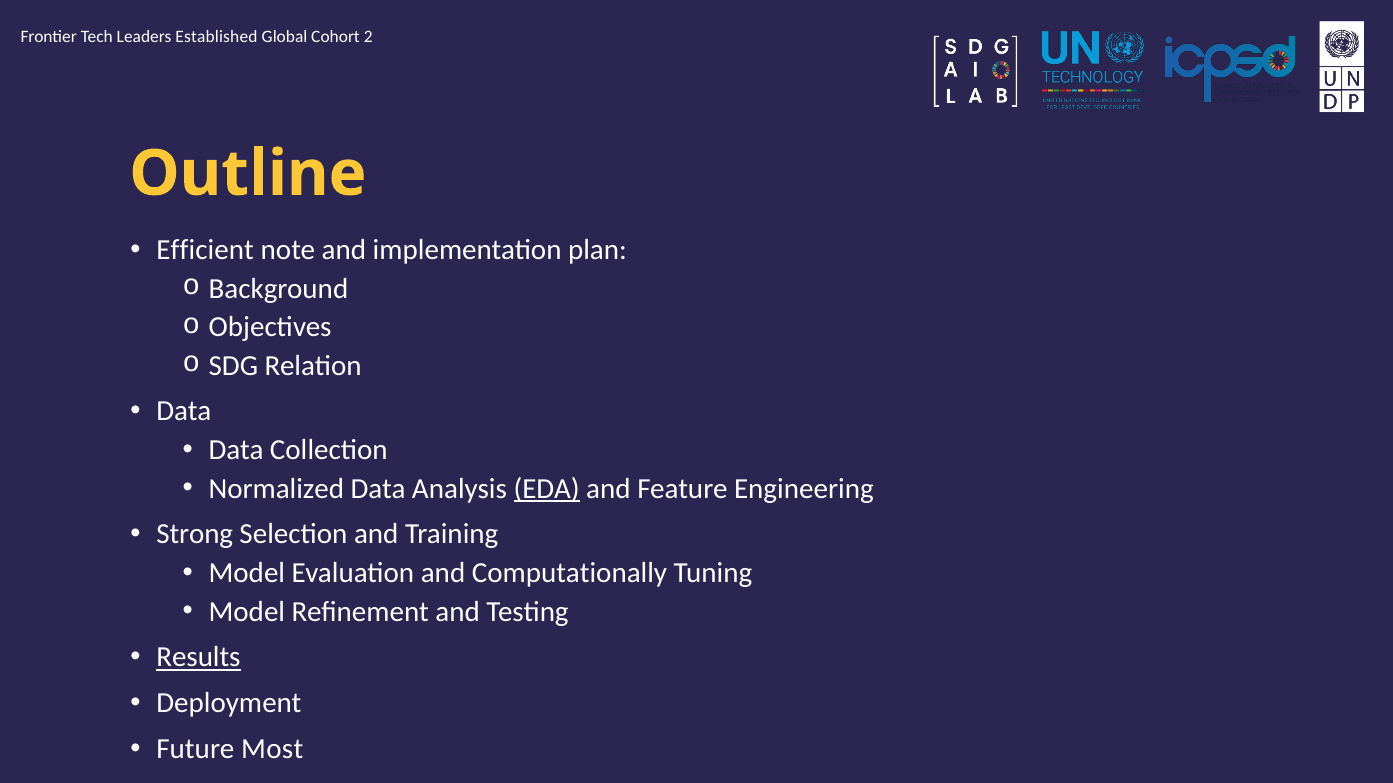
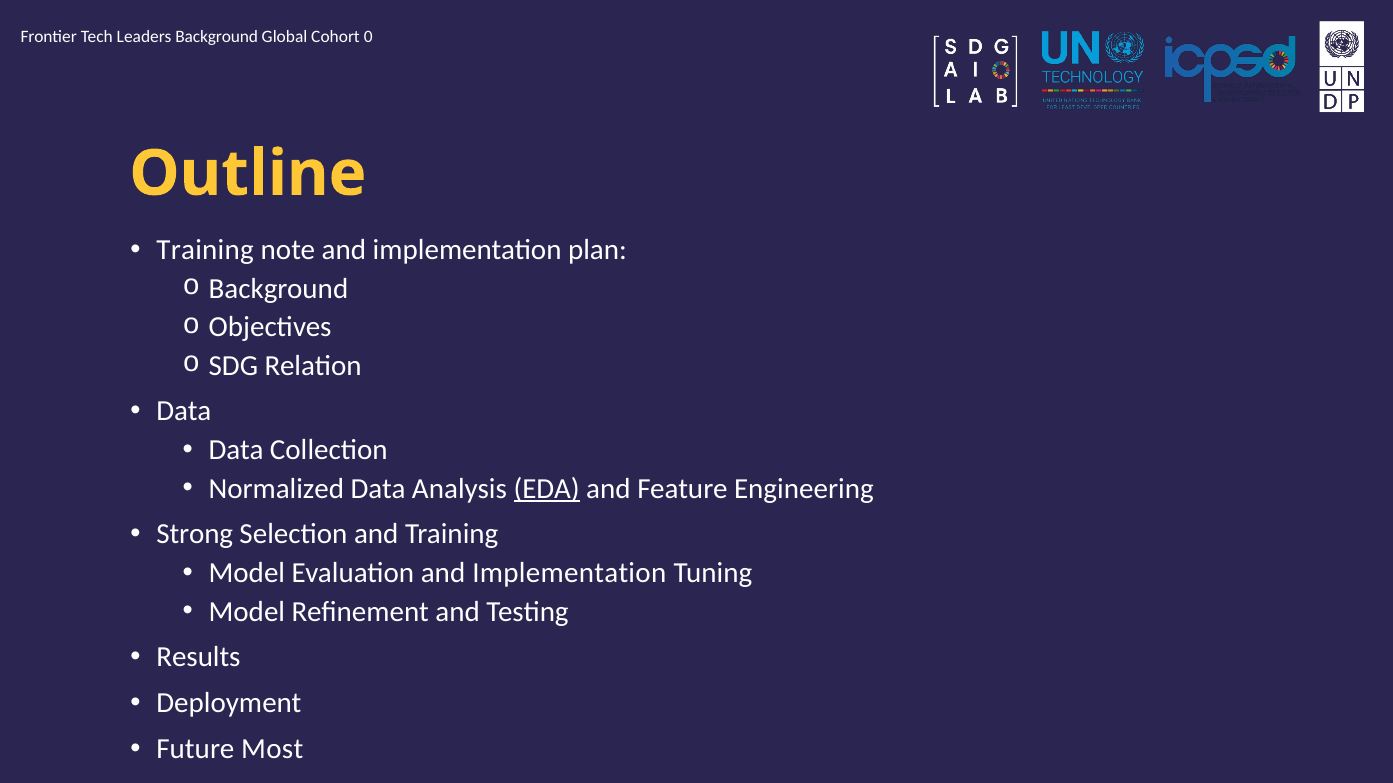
Leaders Established: Established -> Background
2: 2 -> 0
Efficient at (205, 250): Efficient -> Training
Evaluation and Computationally: Computationally -> Implementation
Results underline: present -> none
